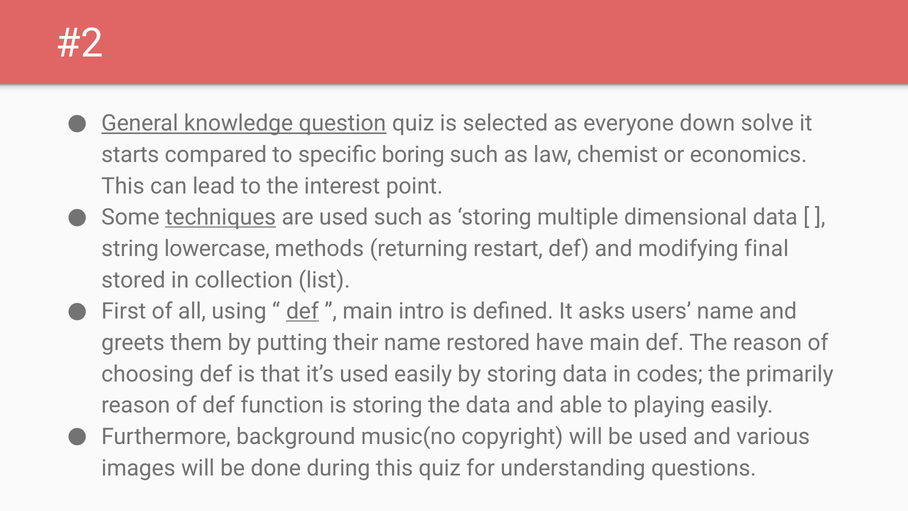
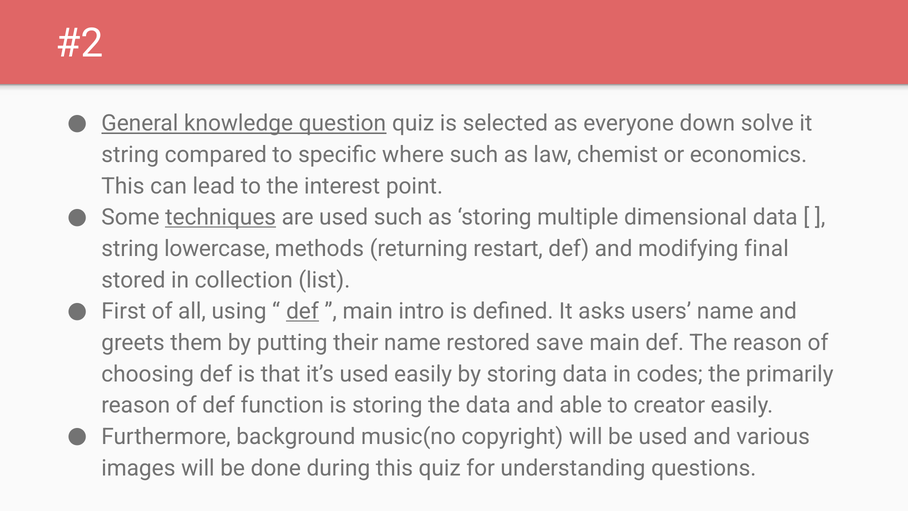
starts at (130, 155): starts -> string
boring: boring -> where
have: have -> save
playing: playing -> creator
